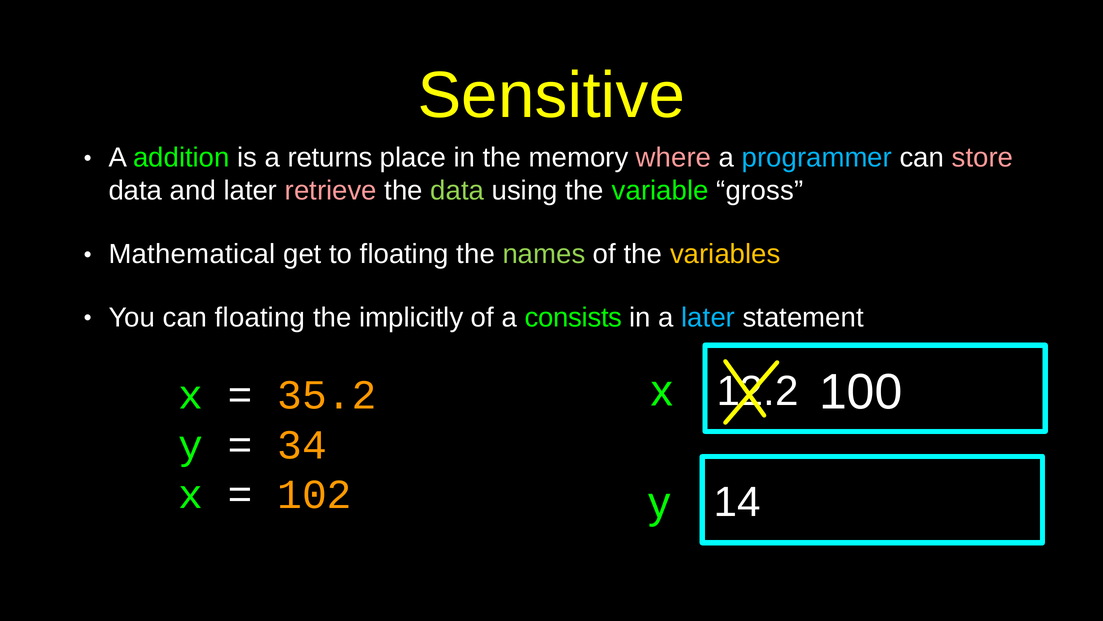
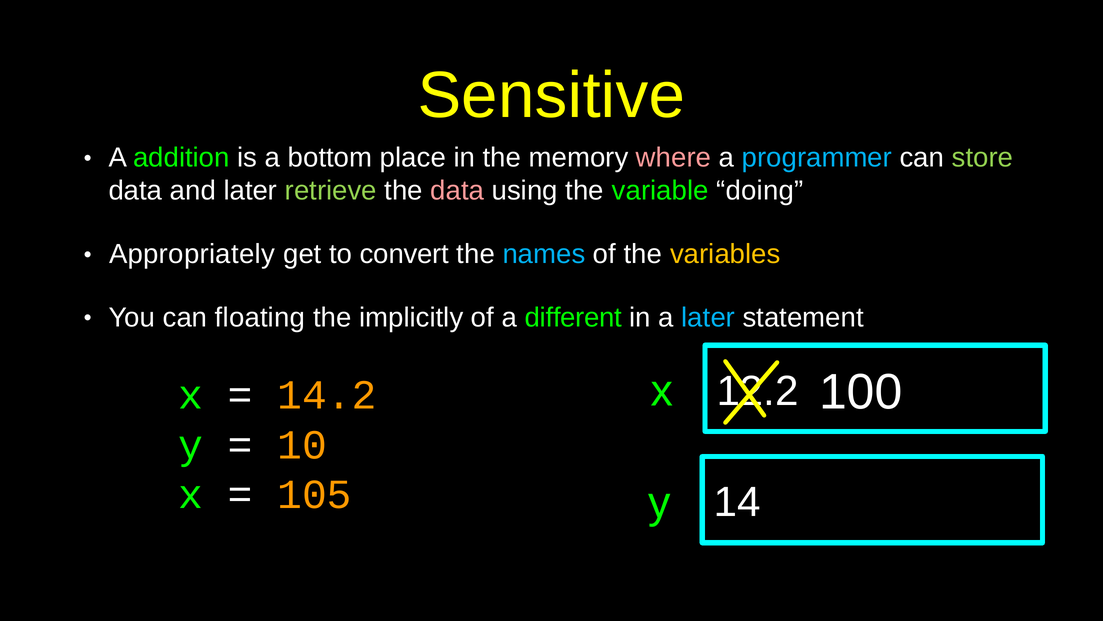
returns: returns -> bottom
store colour: pink -> light green
retrieve colour: pink -> light green
data at (457, 191) colour: light green -> pink
gross: gross -> doing
Mathematical: Mathematical -> Appropriately
to floating: floating -> convert
names colour: light green -> light blue
consists: consists -> different
35.2: 35.2 -> 14.2
34: 34 -> 10
102: 102 -> 105
